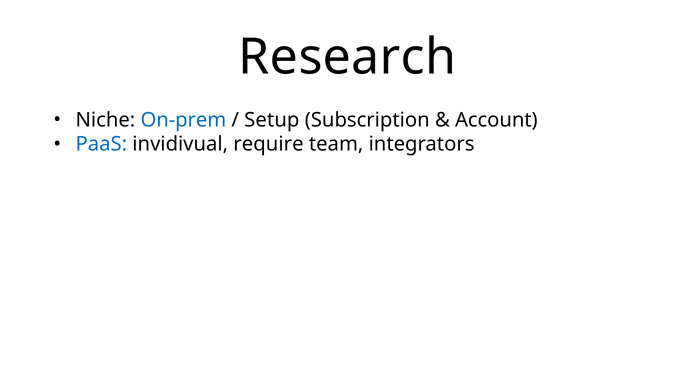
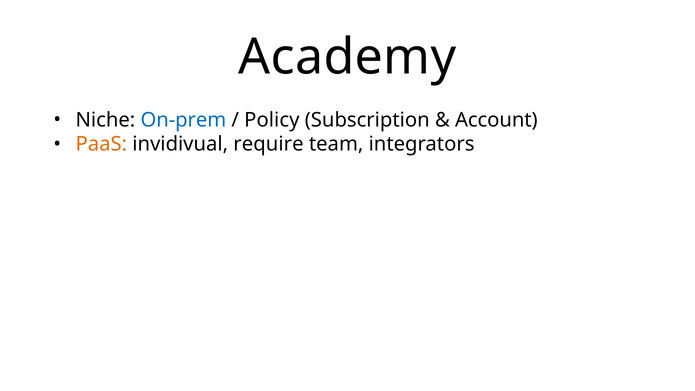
Research: Research -> Academy
Setup: Setup -> Policy
PaaS colour: blue -> orange
